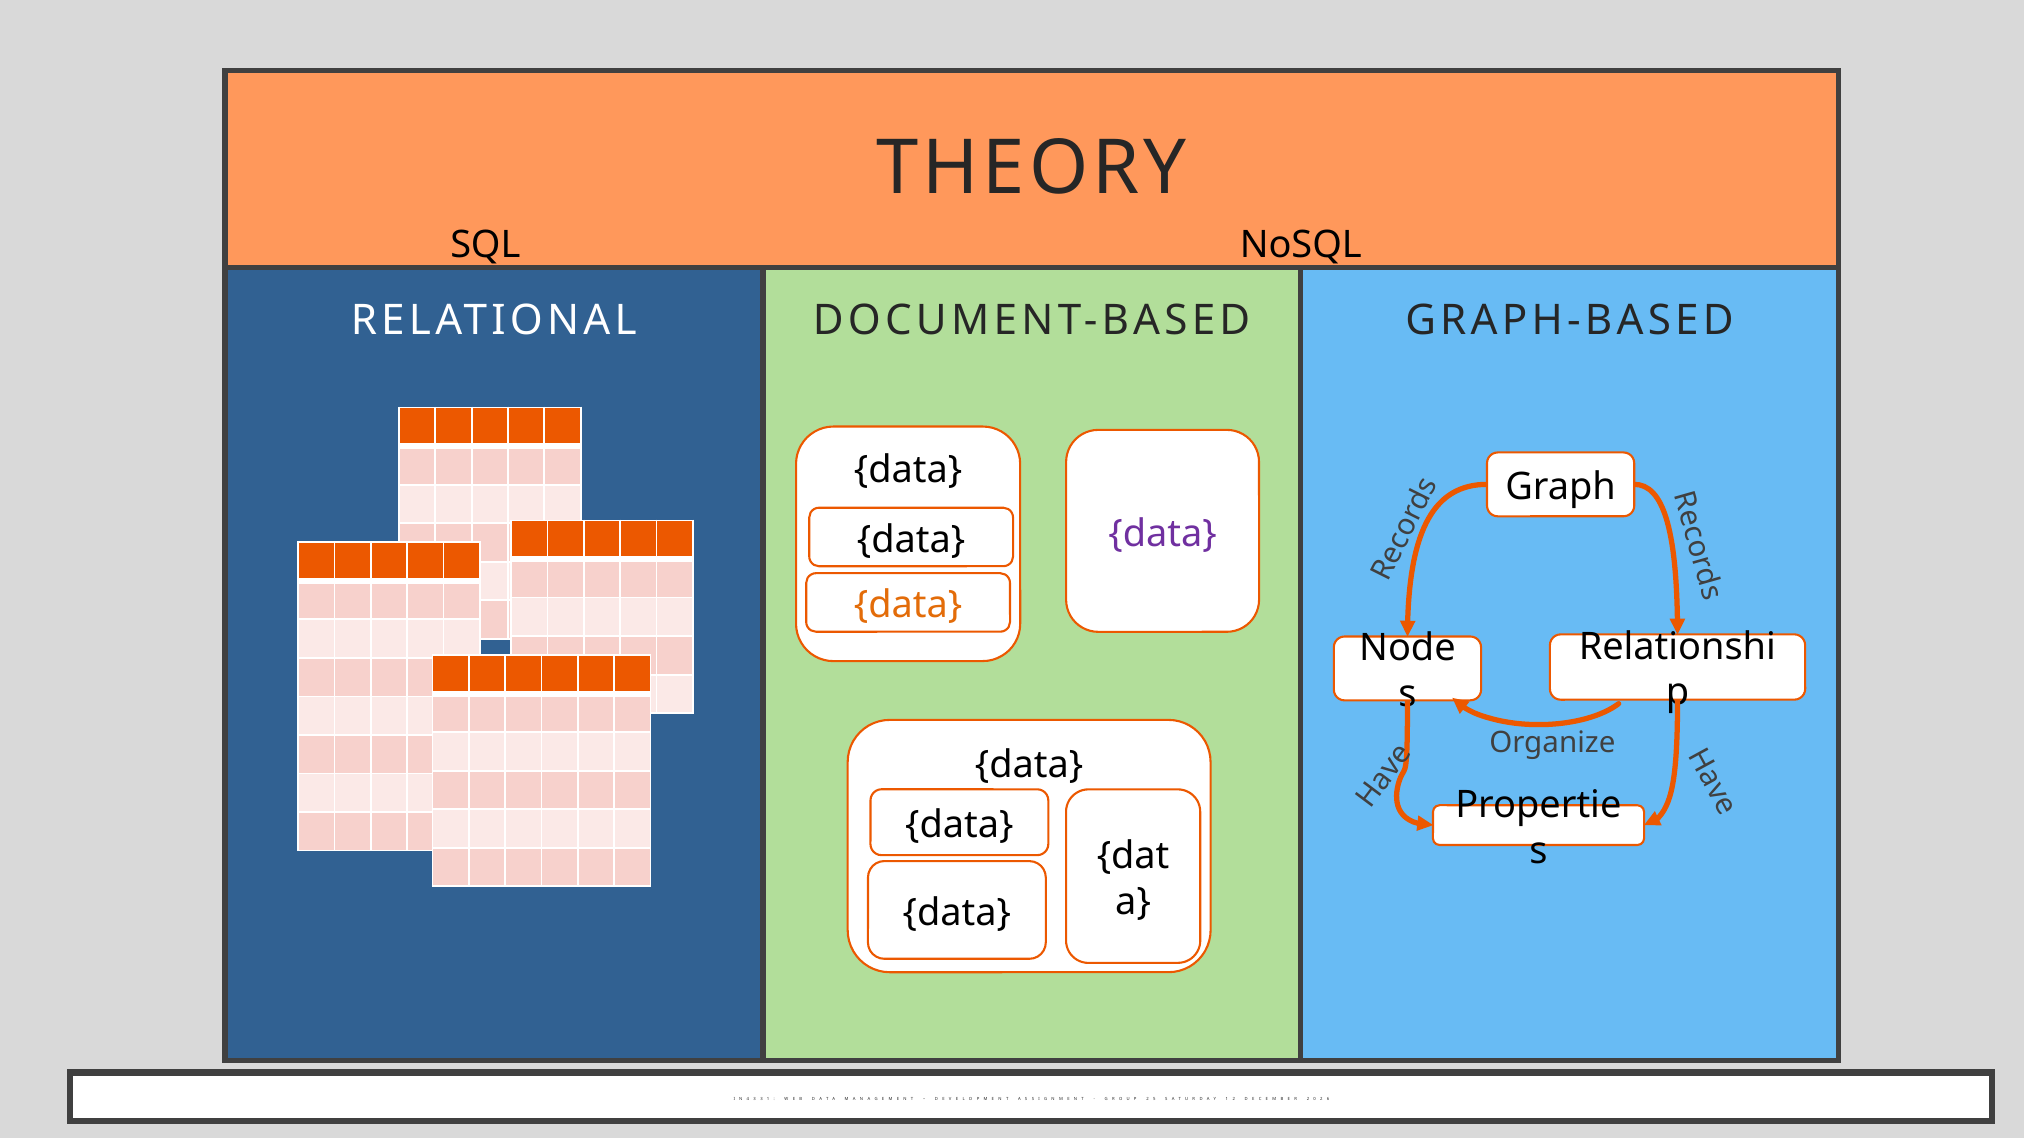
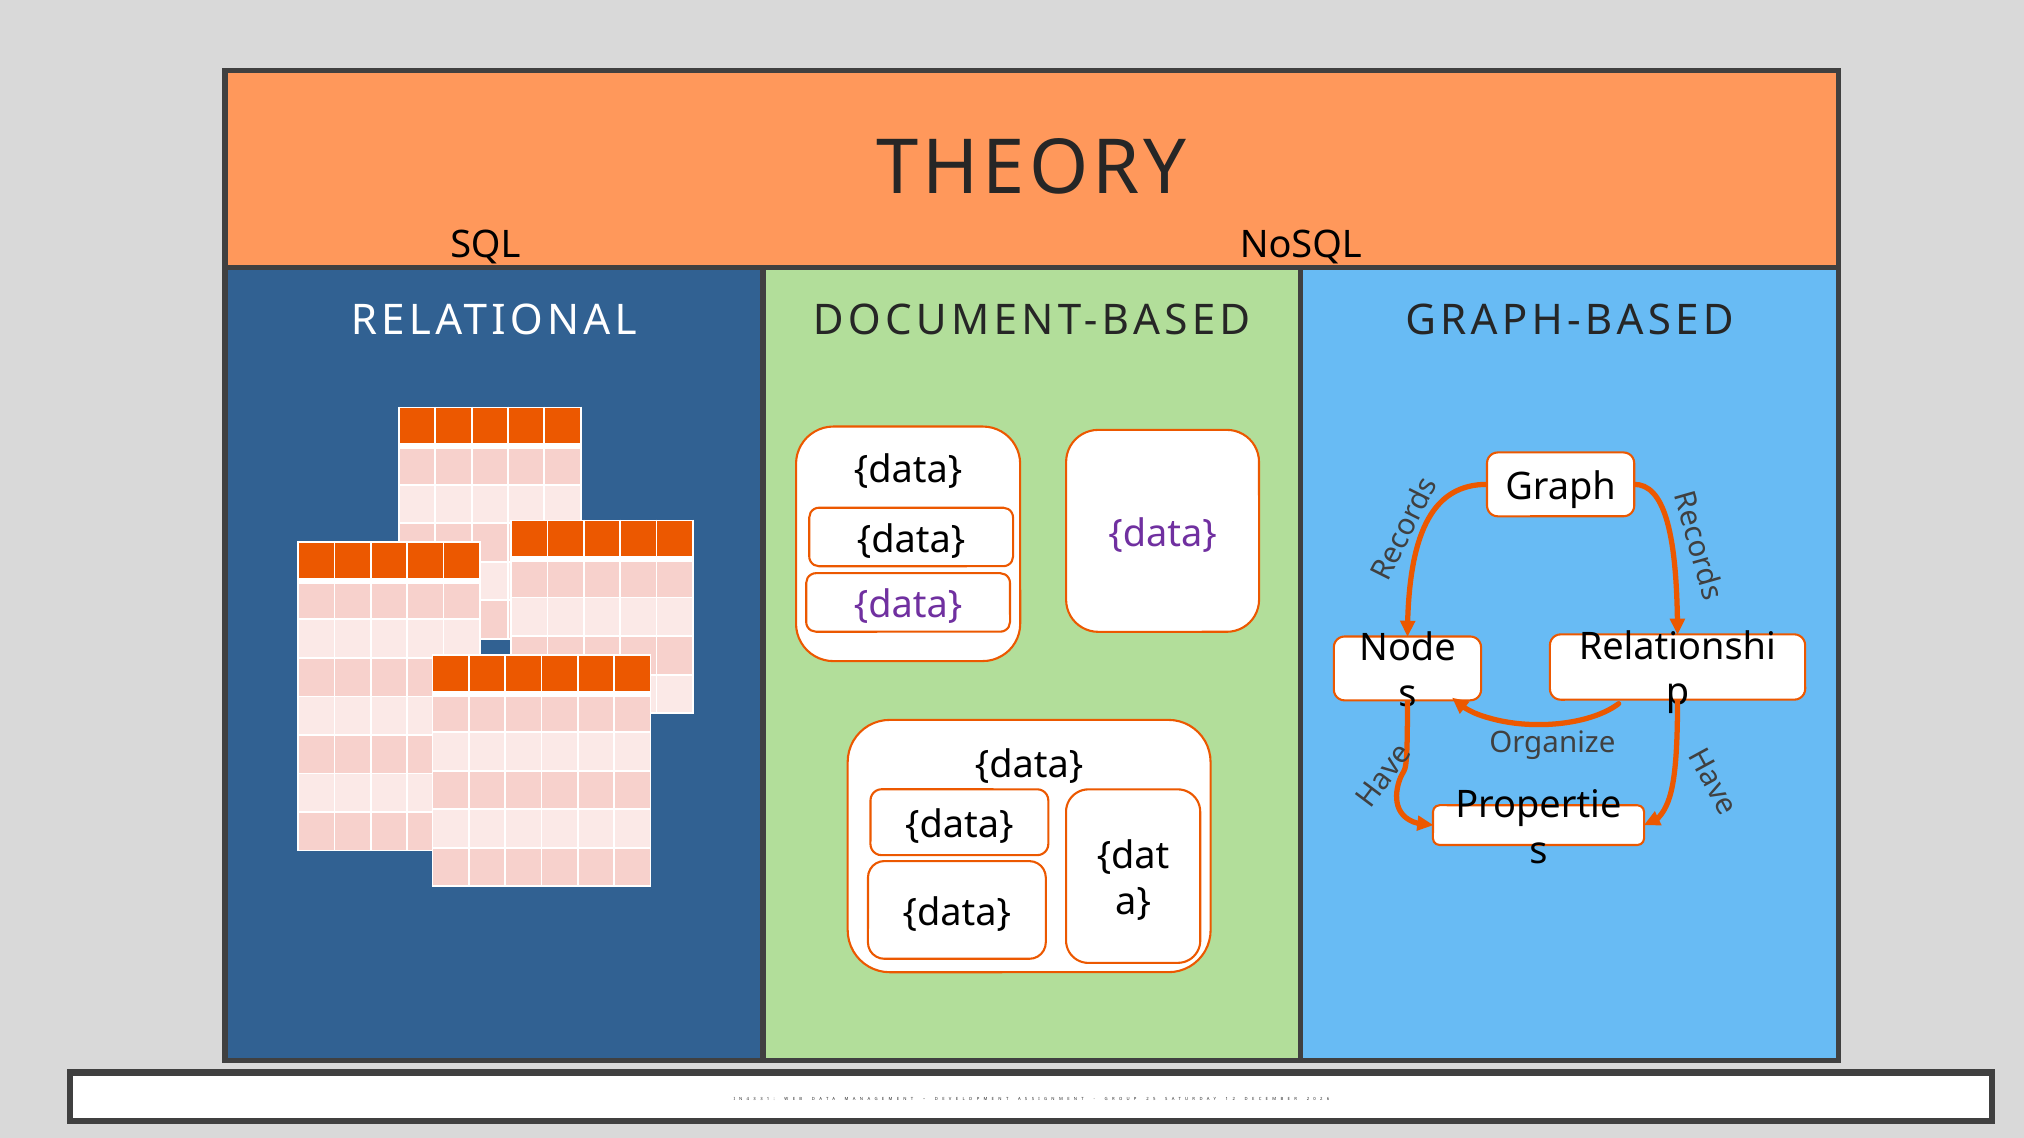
data at (908, 605) colour: orange -> purple
